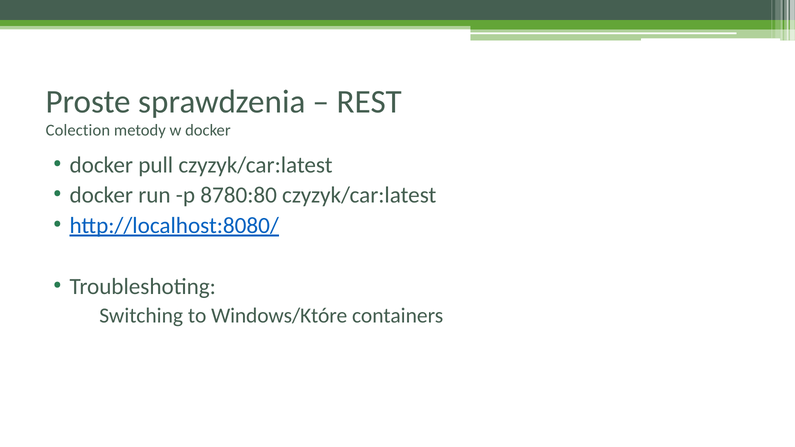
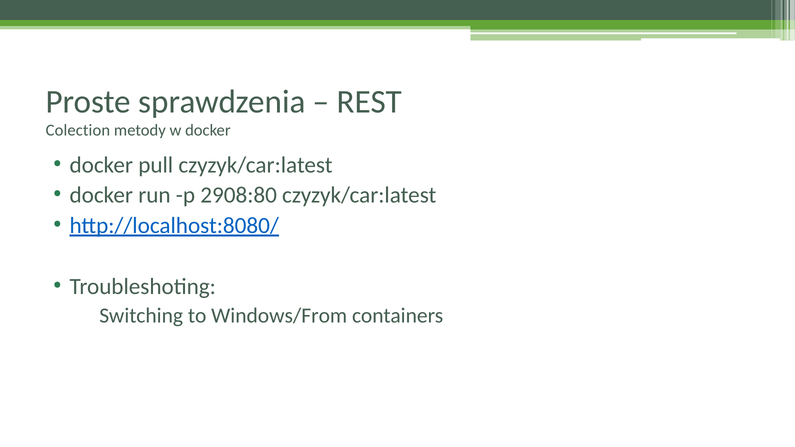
8780:80: 8780:80 -> 2908:80
Windows/Które: Windows/Które -> Windows/From
